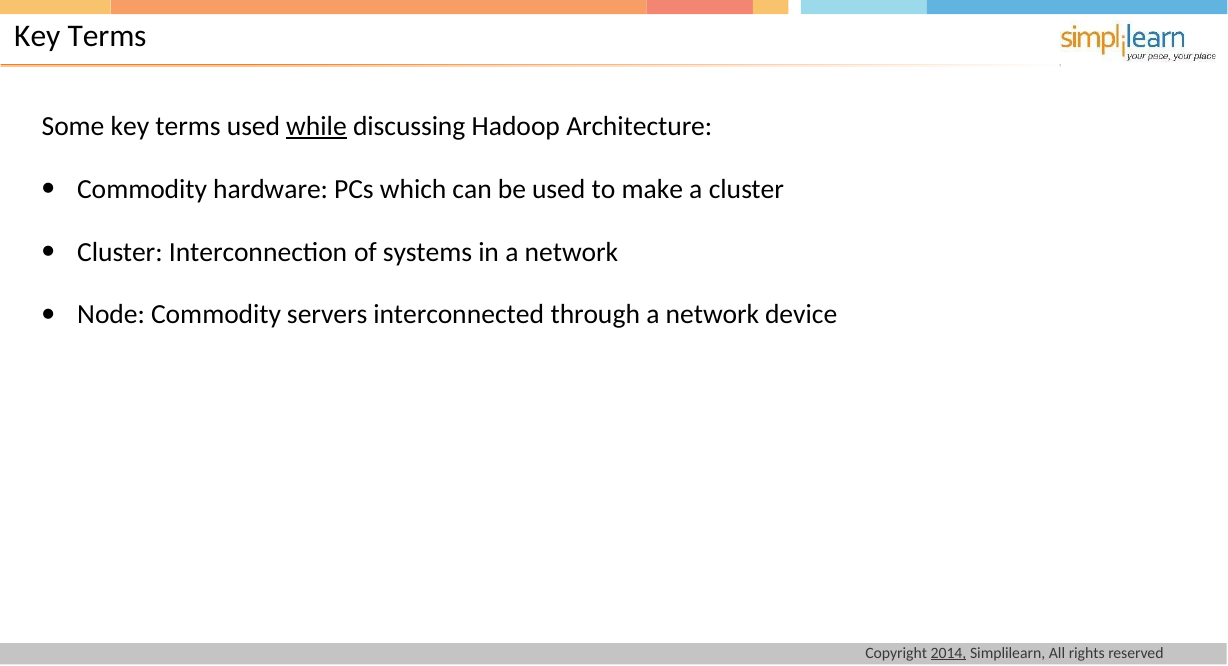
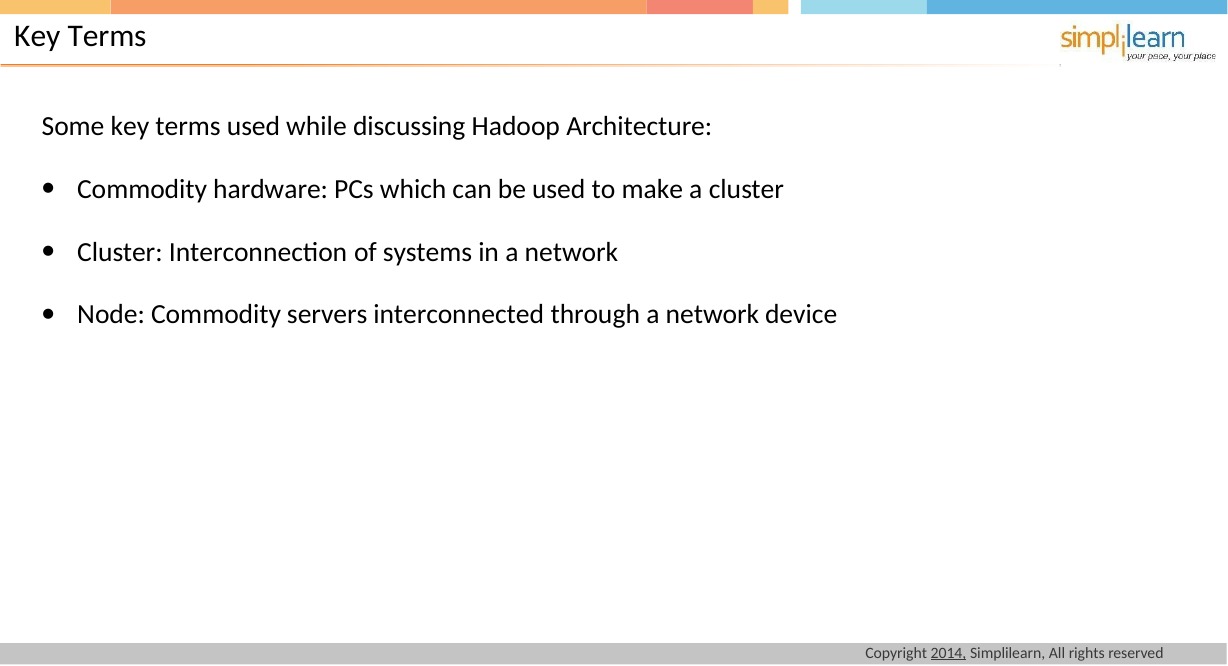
while underline: present -> none
